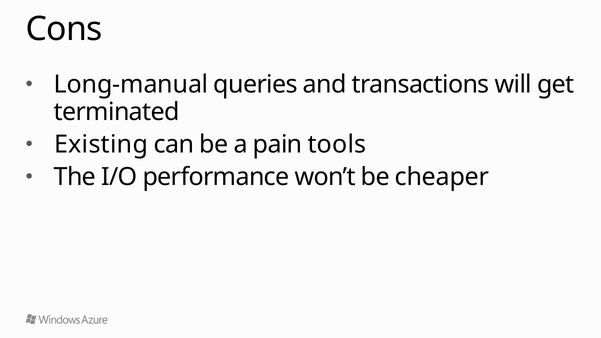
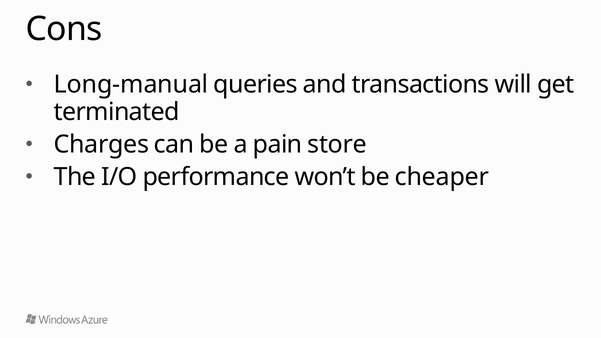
Existing: Existing -> Charges
tools: tools -> store
